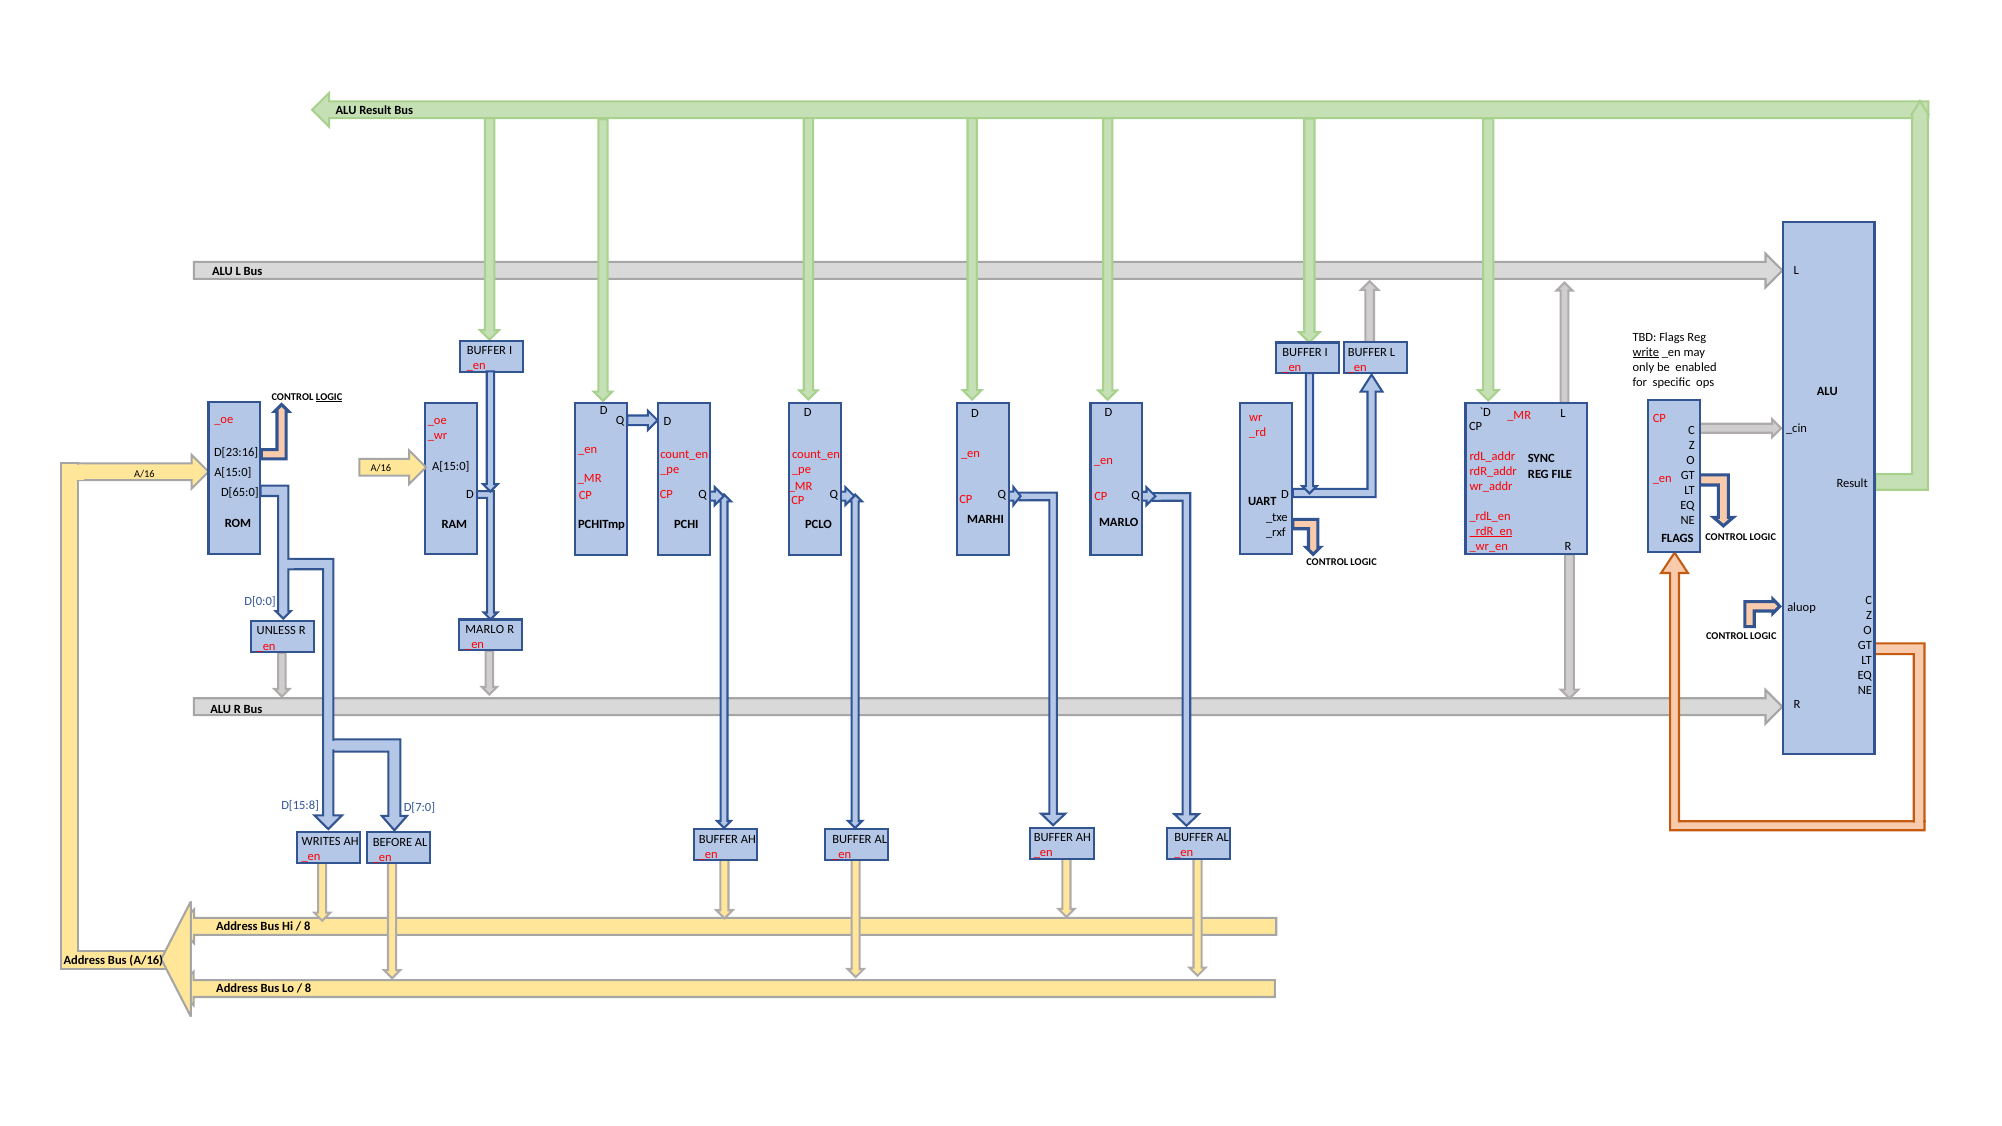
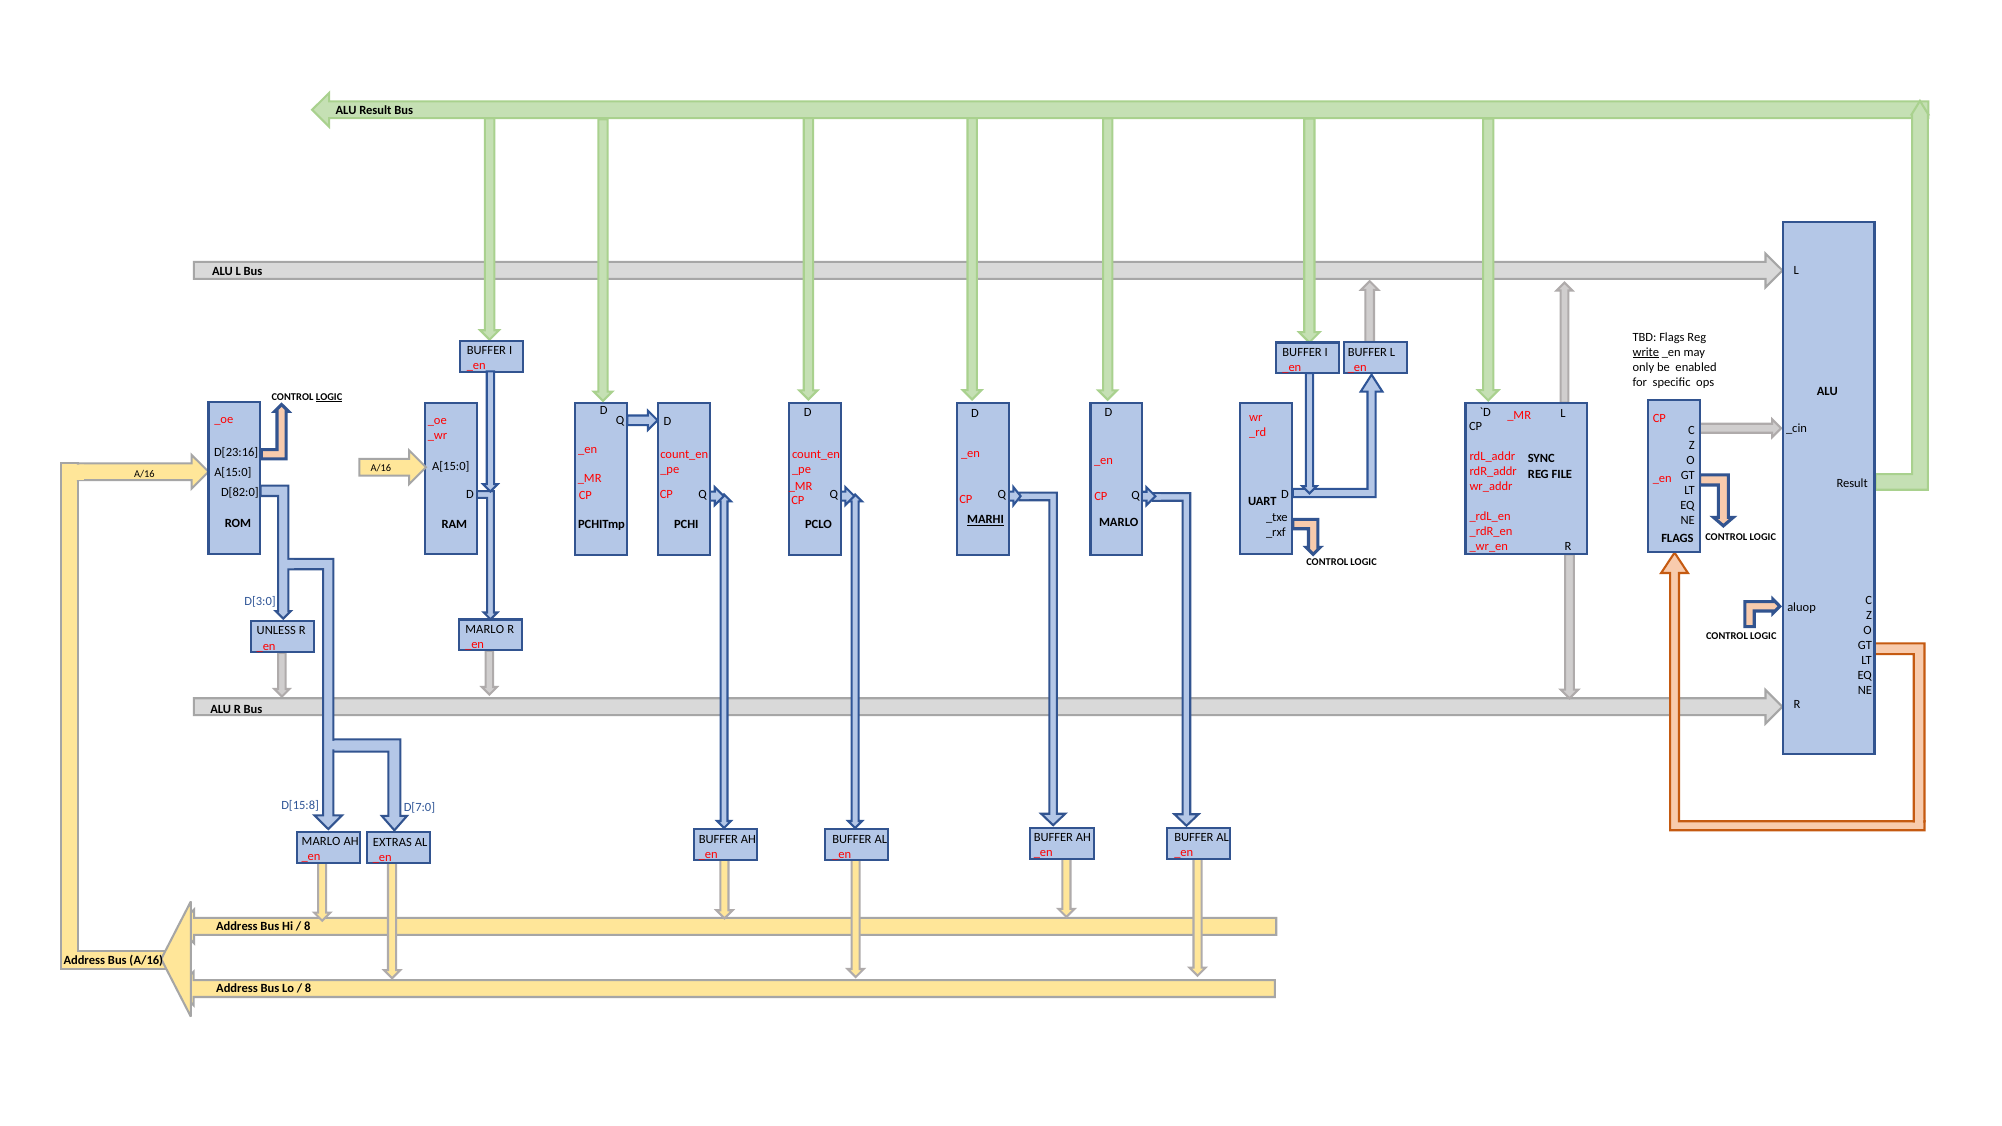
D[65:0: D[65:0 -> D[82:0
MARHI underline: none -> present
_rdR_en underline: present -> none
D[0:0: D[0:0 -> D[3:0
WRITES at (321, 841): WRITES -> MARLO
BEFORE: BEFORE -> EXTRAS
